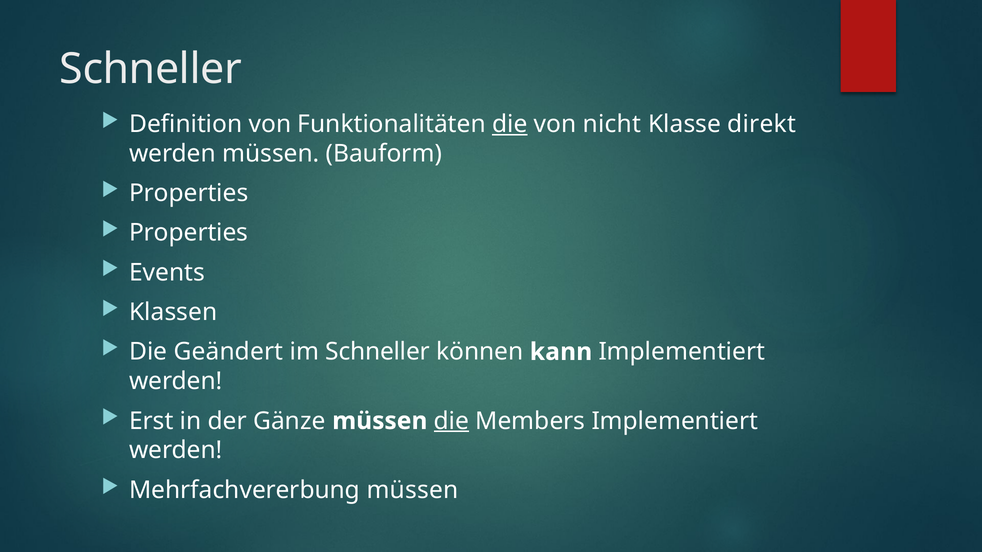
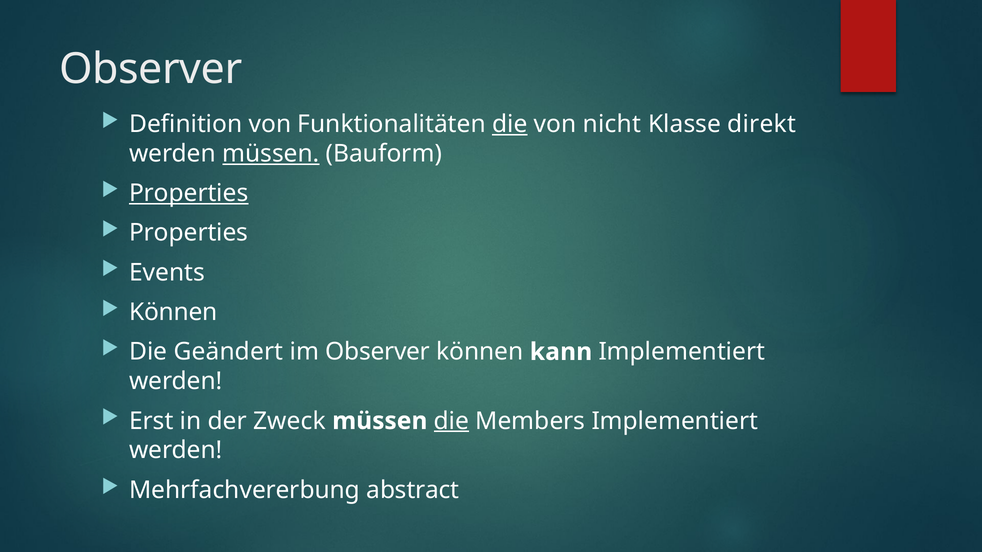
Schneller at (151, 69): Schneller -> Observer
müssen at (271, 154) underline: none -> present
Properties at (189, 193) underline: none -> present
Klassen at (173, 312): Klassen -> Können
im Schneller: Schneller -> Observer
Gänze: Gänze -> Zweck
Mehrfachvererbung müssen: müssen -> abstract
